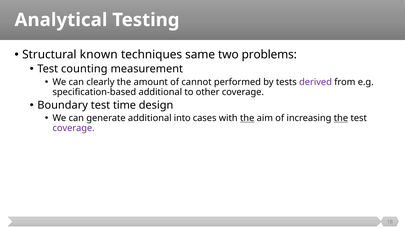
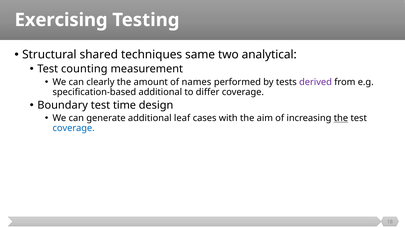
Analytical: Analytical -> Exercising
known: known -> shared
problems: problems -> analytical
cannot: cannot -> names
other: other -> differ
into: into -> leaf
the at (247, 118) underline: present -> none
coverage at (74, 128) colour: purple -> blue
